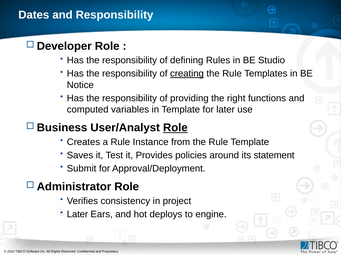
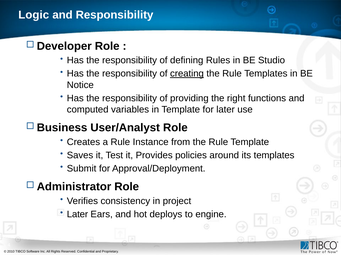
Dates: Dates -> Logic
Role at (175, 128) underline: present -> none
its statement: statement -> templates
